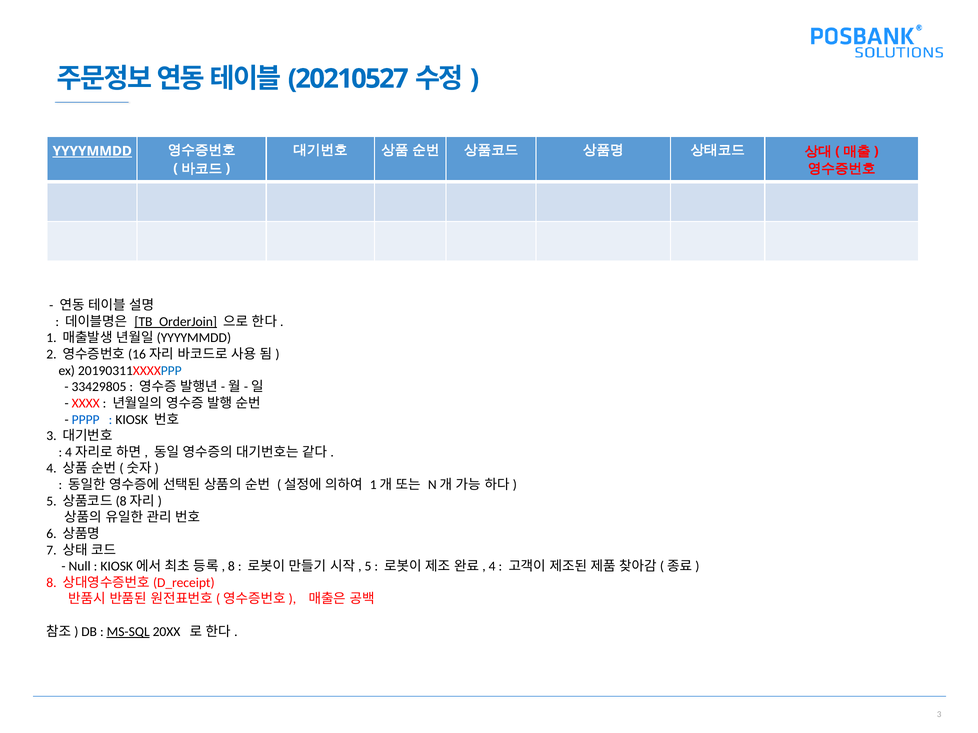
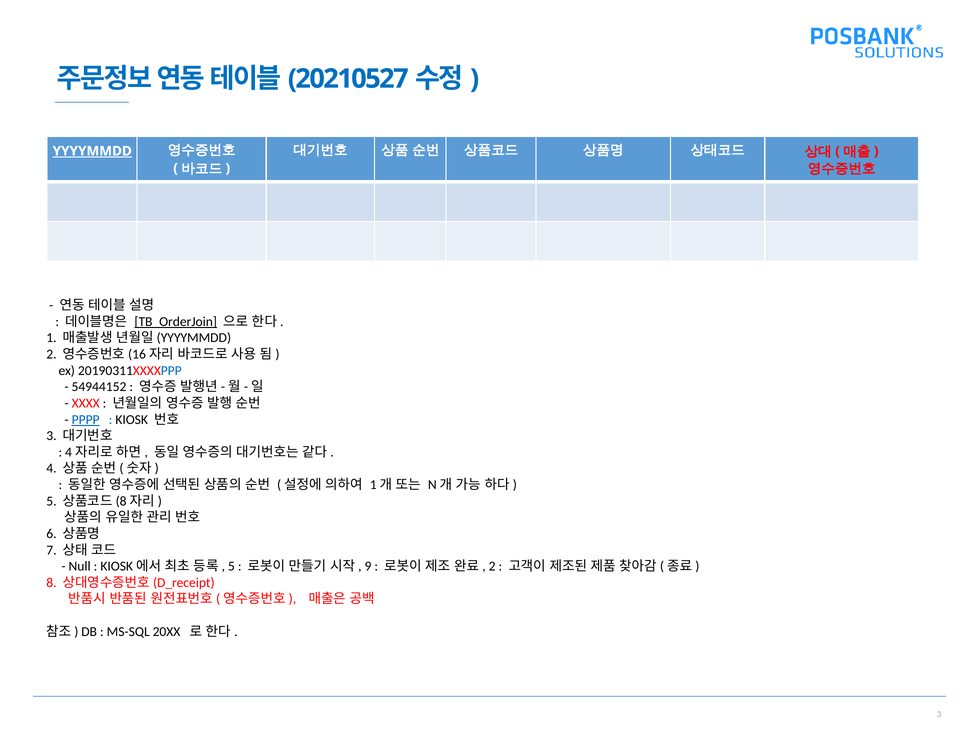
33429805: 33429805 -> 54944152
PPPP underline: none -> present
8 at (231, 567): 8 -> 5
5 at (368, 567): 5 -> 9
4 at (492, 567): 4 -> 2
MS-SQL underline: present -> none
